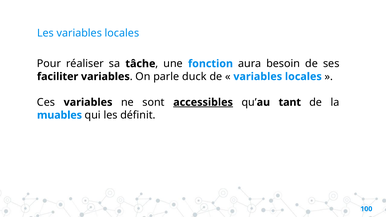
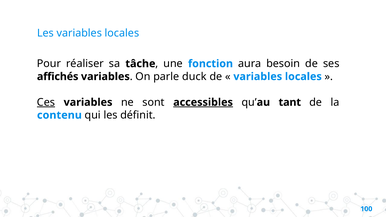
faciliter: faciliter -> affichés
Ces underline: none -> present
muables: muables -> contenu
